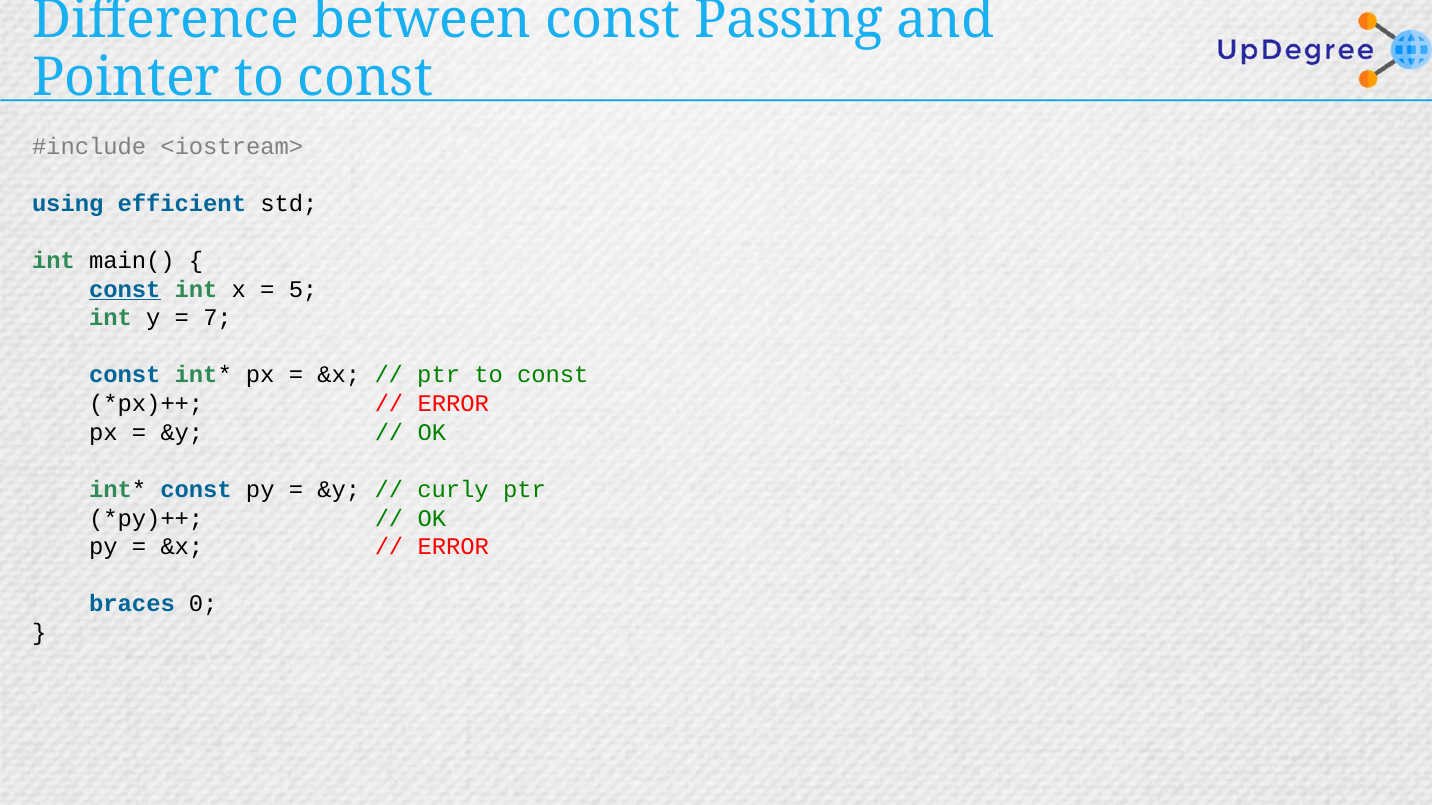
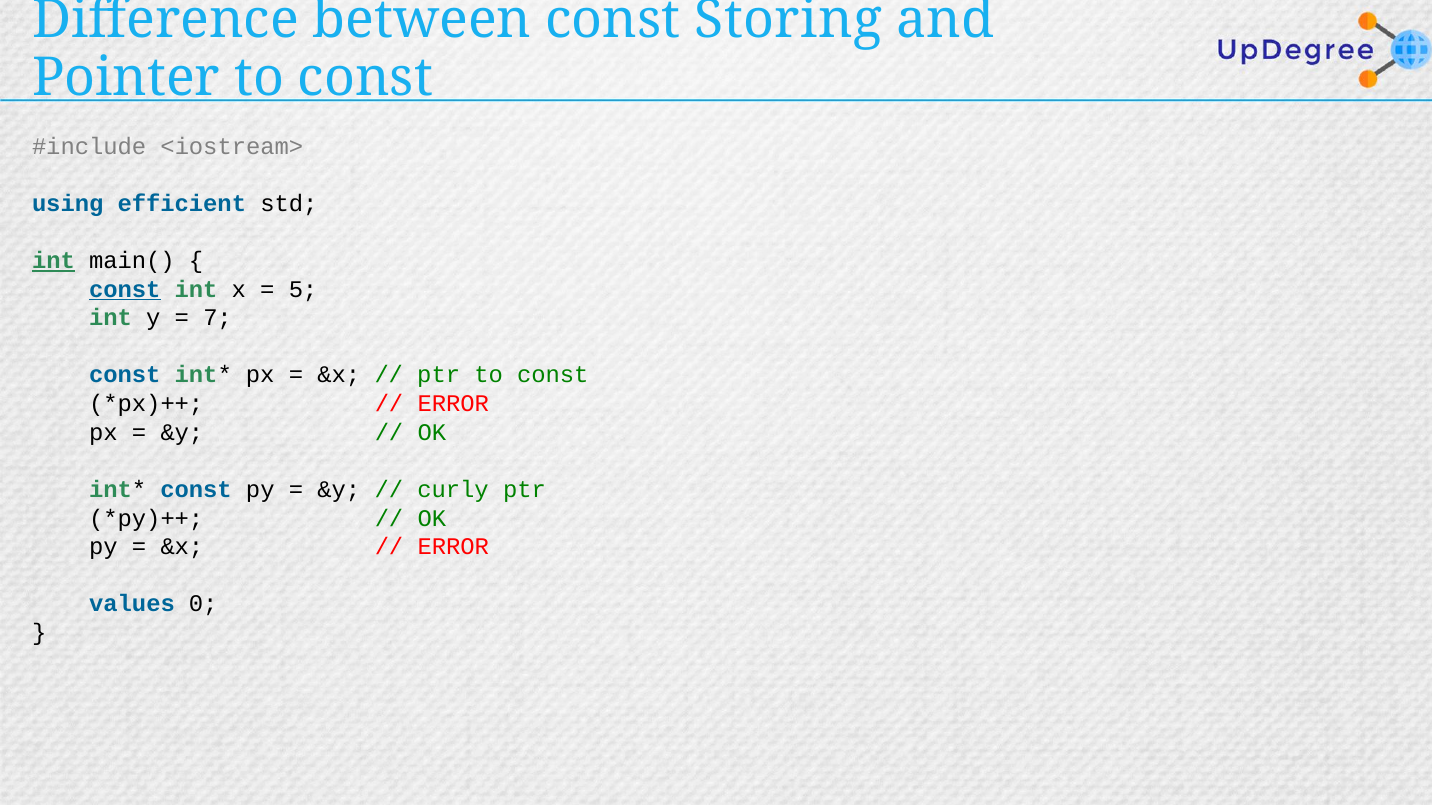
Passing: Passing -> Storing
int at (53, 261) underline: none -> present
braces: braces -> values
